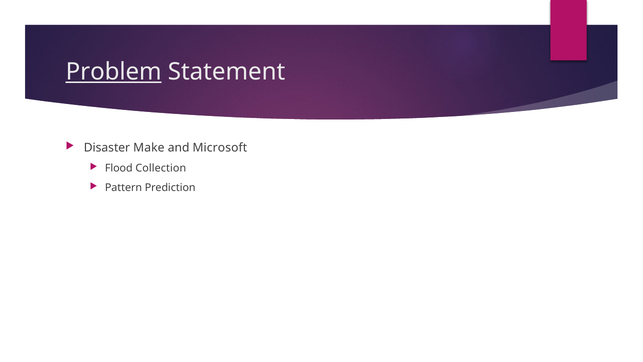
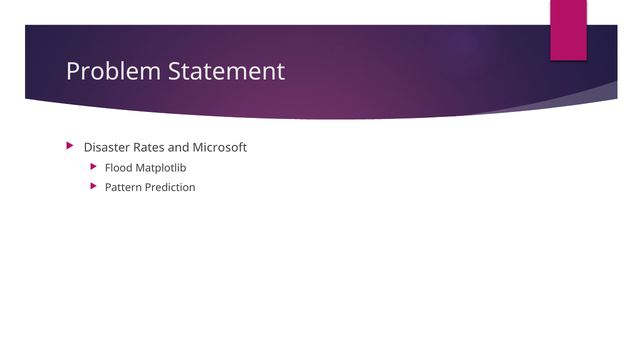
Problem underline: present -> none
Make: Make -> Rates
Collection: Collection -> Matplotlib
